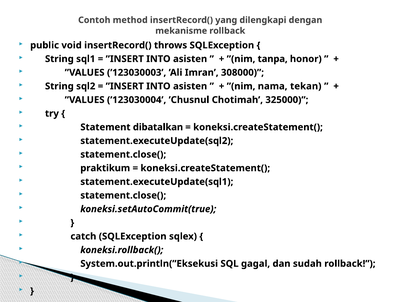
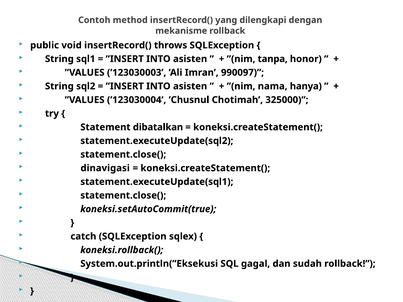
308000: 308000 -> 990097
tekan: tekan -> hanya
praktikum: praktikum -> dinavigasi
